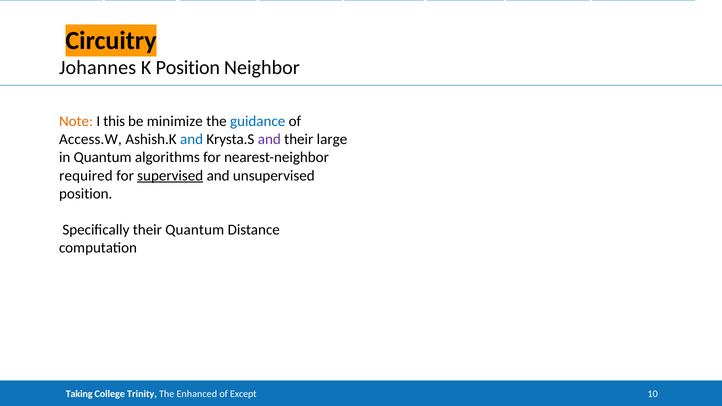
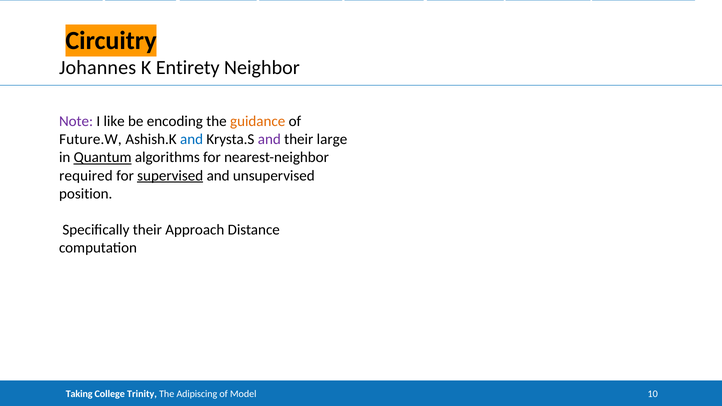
K Position: Position -> Entirety
Note colour: orange -> purple
this: this -> like
be minimize: minimize -> encoding
guidance colour: blue -> orange
Access.W: Access.W -> Future.W
Quantum at (103, 158) underline: none -> present
their Quantum: Quantum -> Approach
Enhanced: Enhanced -> Adipiscing
Except: Except -> Model
